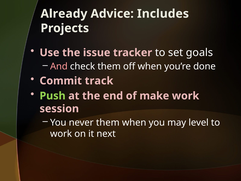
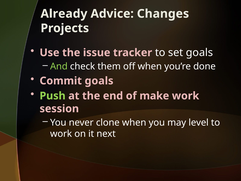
Includes: Includes -> Changes
And colour: pink -> light green
Commit track: track -> goals
never them: them -> clone
